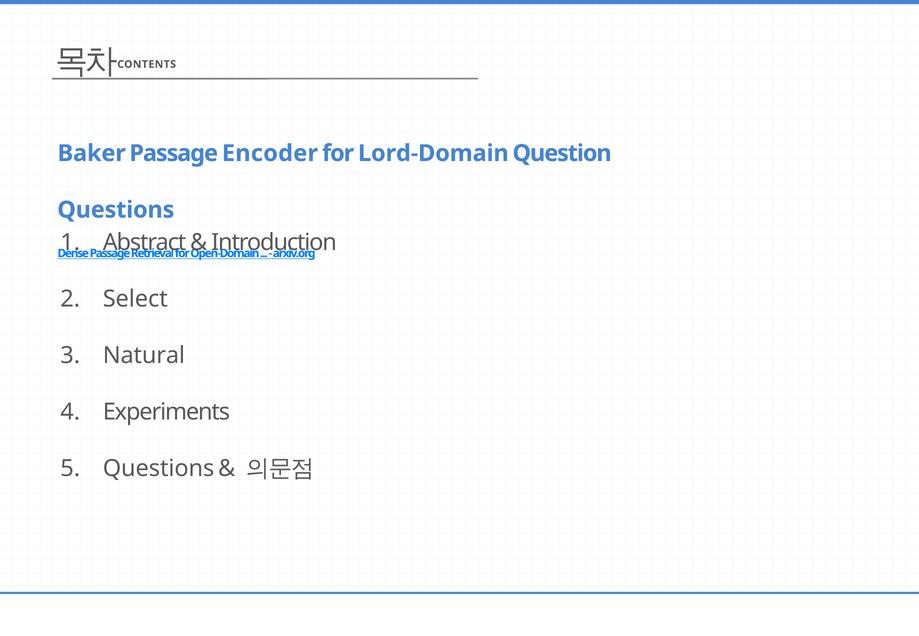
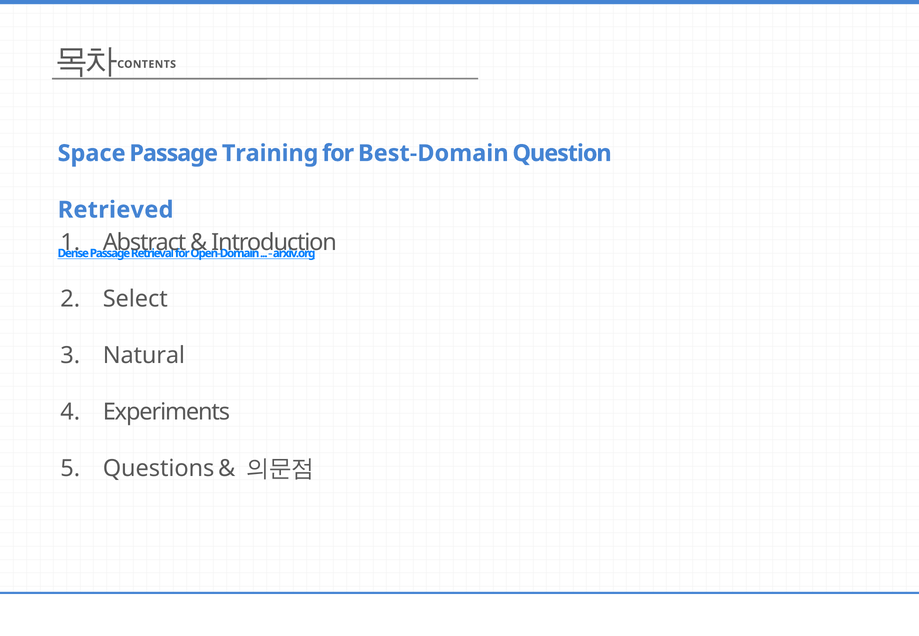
Baker: Baker -> Space
Encoder: Encoder -> Training
Lord-Domain: Lord-Domain -> Best-Domain
Questions at (116, 210): Questions -> Retrieved
